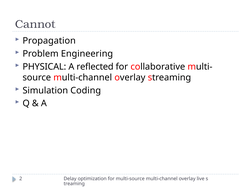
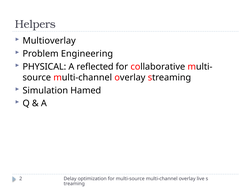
Cannot: Cannot -> Helpers
Propagation: Propagation -> Multioverlay
Coding: Coding -> Hamed
